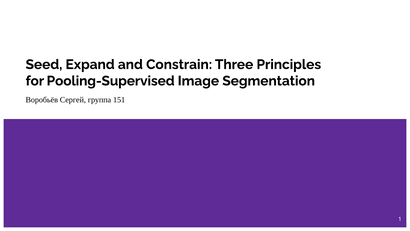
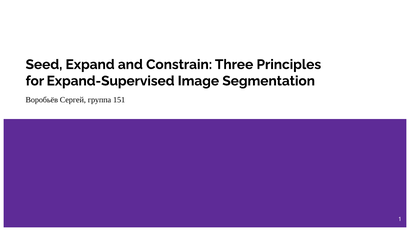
Pooling-Supervised: Pooling-Supervised -> Expand-Supervised
